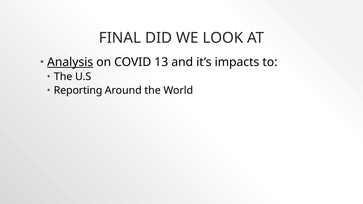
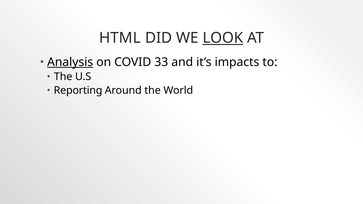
FINAL: FINAL -> HTML
LOOK underline: none -> present
13: 13 -> 33
